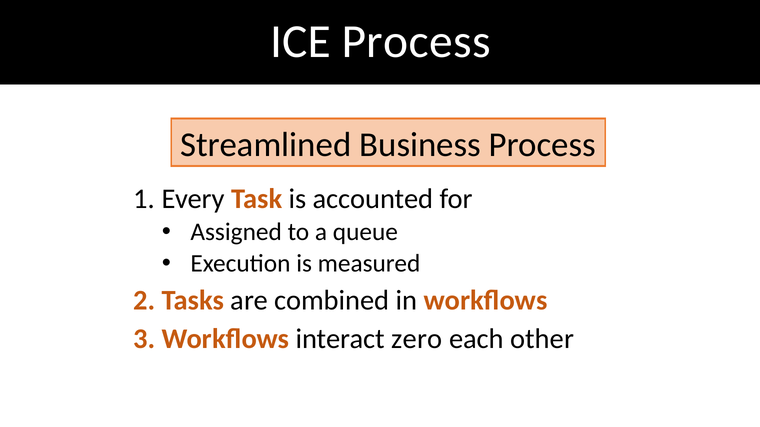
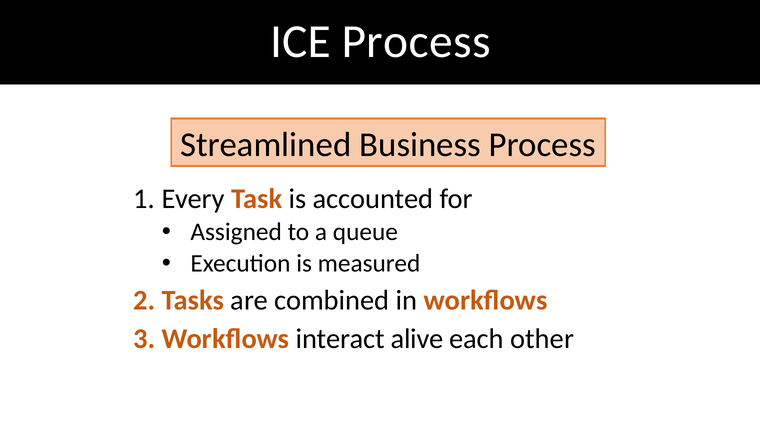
zero: zero -> alive
